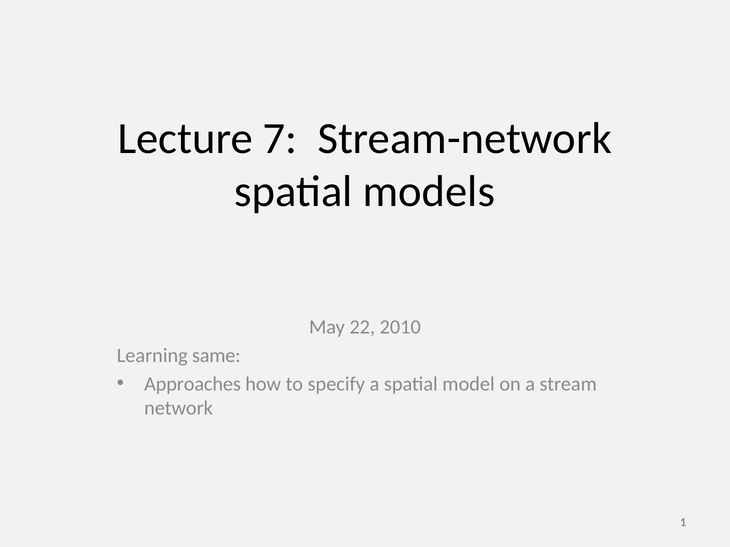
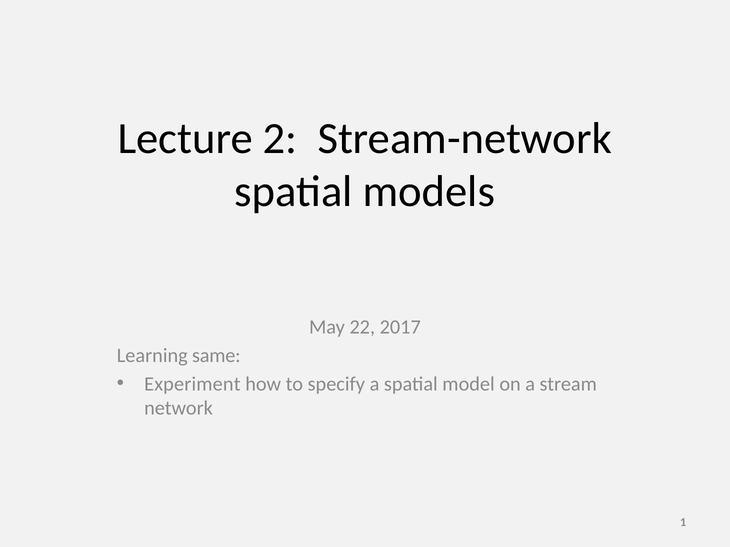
7: 7 -> 2
2010: 2010 -> 2017
Approaches: Approaches -> Experiment
